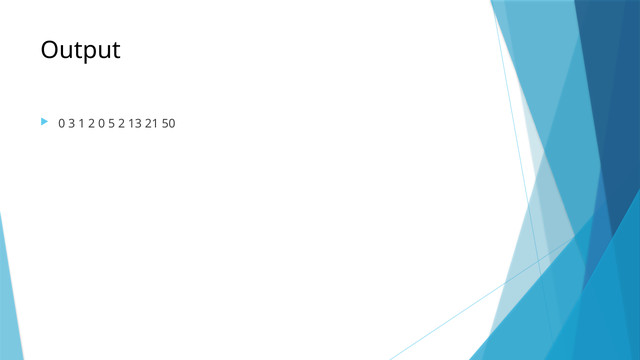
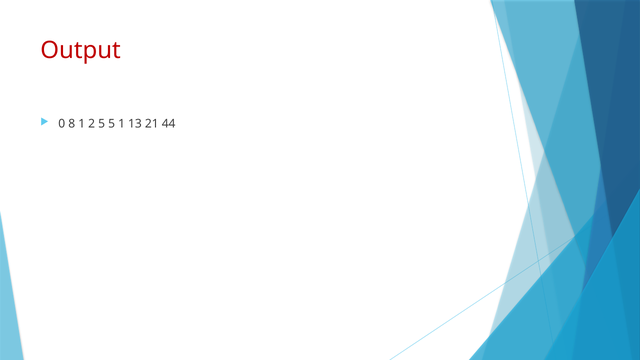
Output colour: black -> red
3: 3 -> 8
2 0: 0 -> 5
5 2: 2 -> 1
50: 50 -> 44
